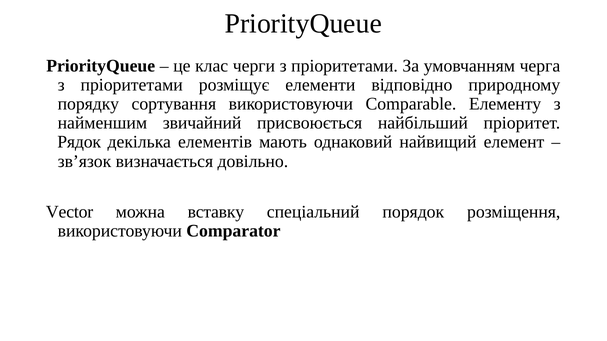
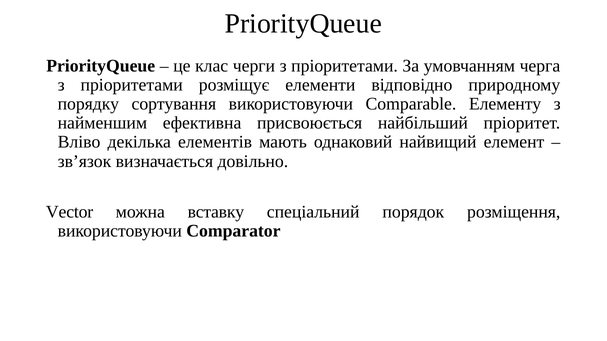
звичайний: звичайний -> ефективна
Рядок: Рядок -> Вліво
